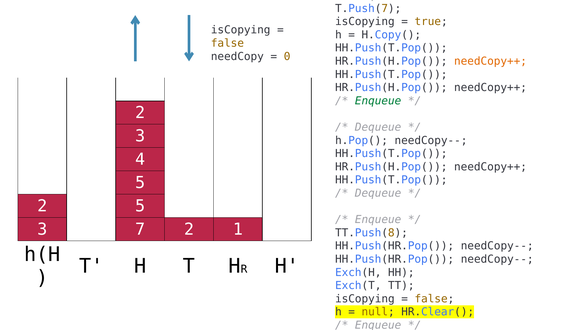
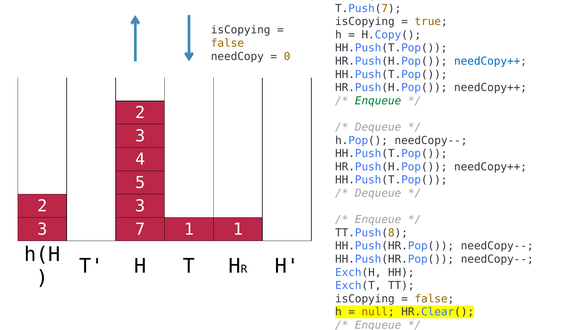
needCopy++ at (491, 61) colour: orange -> blue
5 at (140, 206): 5 -> 3
7 2: 2 -> 1
